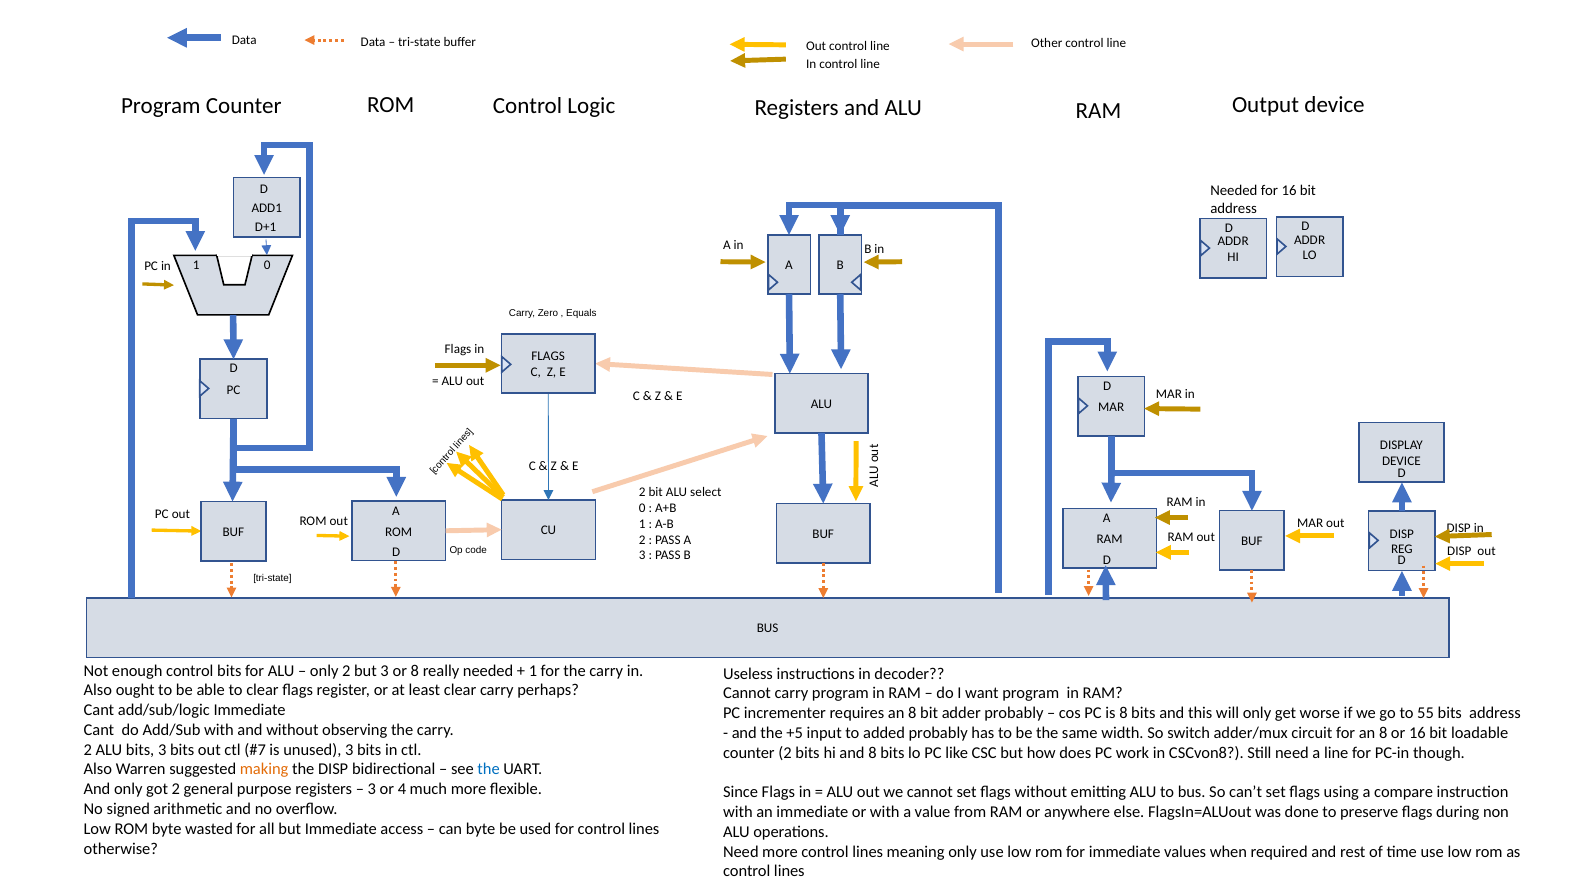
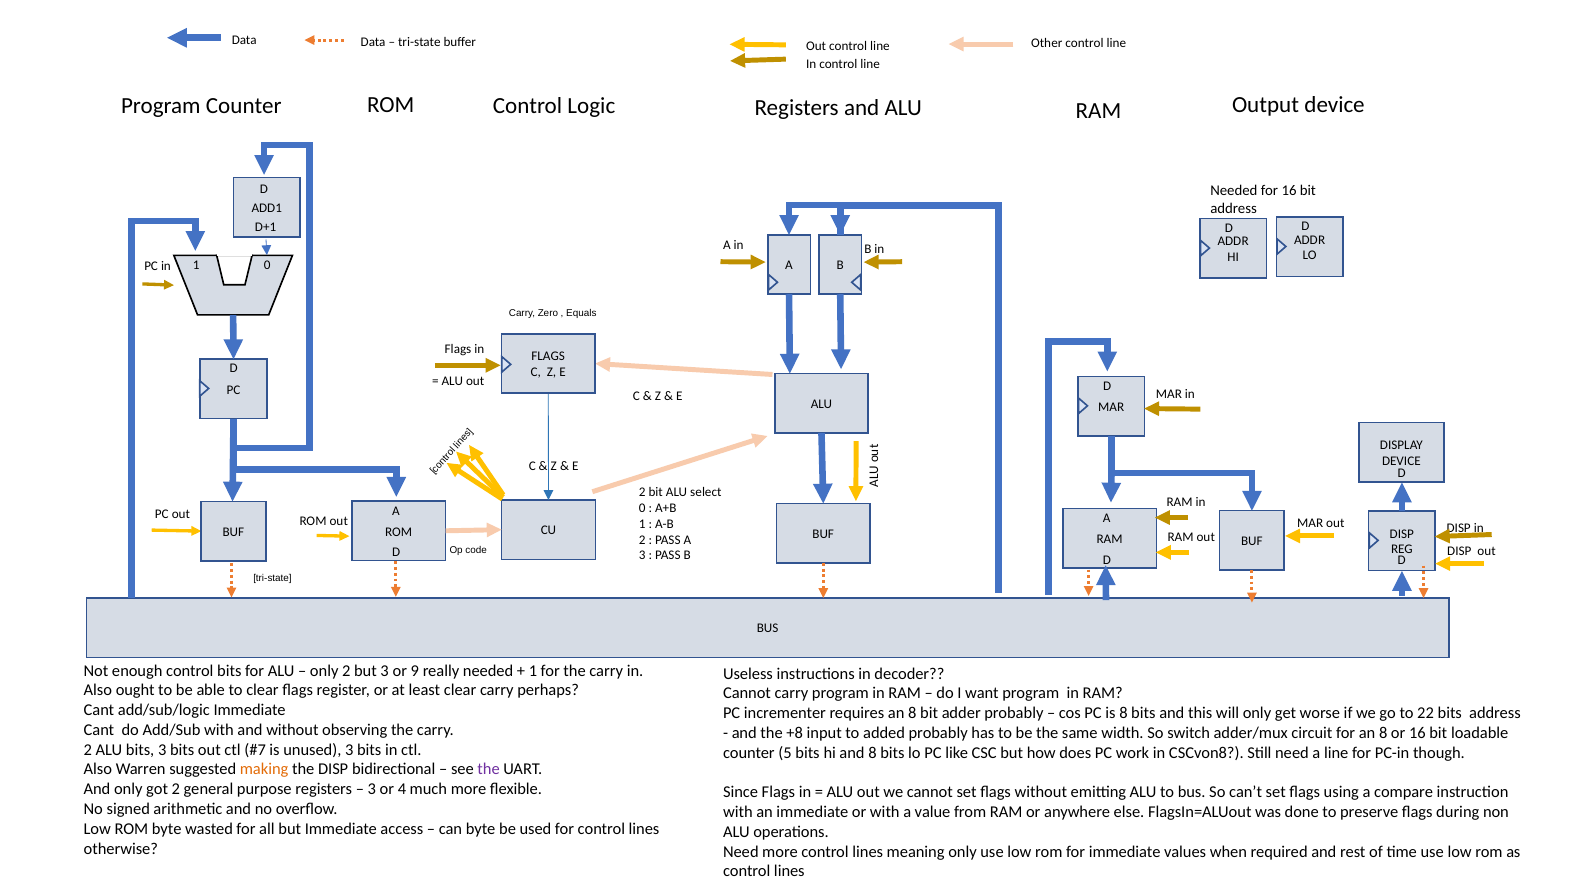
or 8: 8 -> 9
55: 55 -> 22
+5: +5 -> +8
counter 2: 2 -> 5
the at (489, 770) colour: blue -> purple
